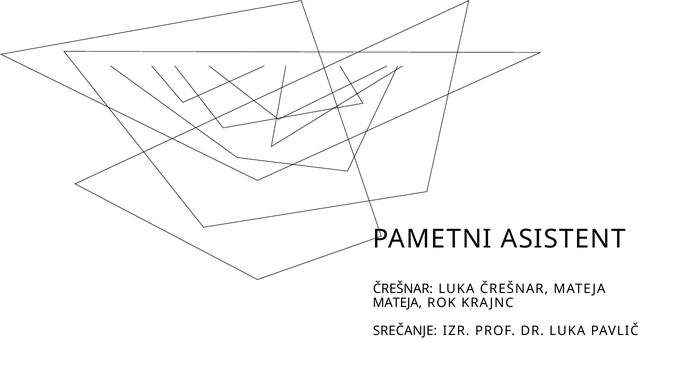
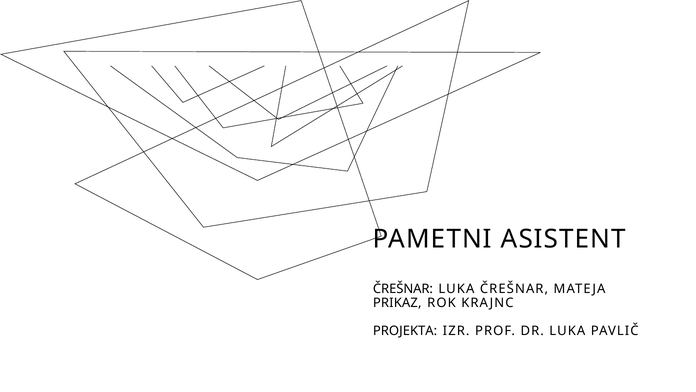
MATEJA at (397, 302): MATEJA -> PRIKAZ
SREČANJE: SREČANJE -> PROJEKTA
